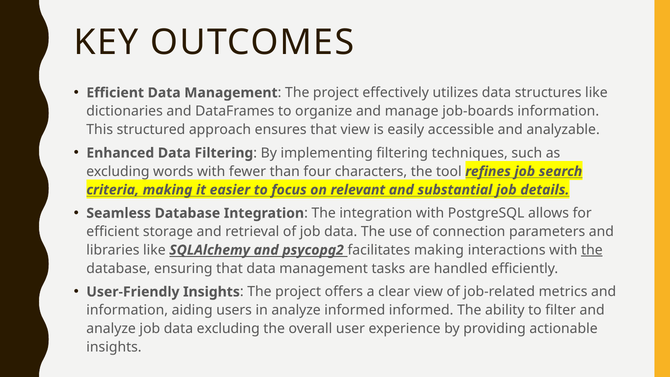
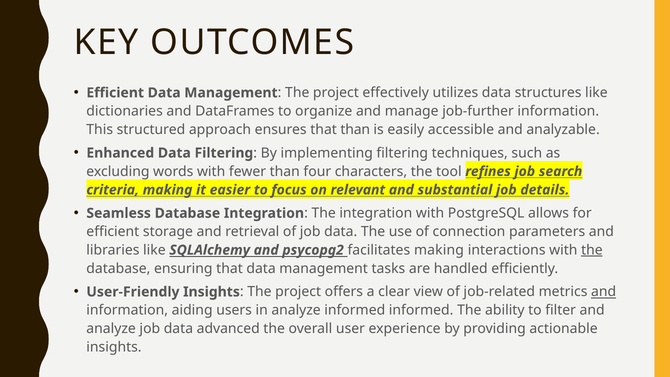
job-boards: job-boards -> job-further
that view: view -> than
and at (604, 292) underline: none -> present
data excluding: excluding -> advanced
